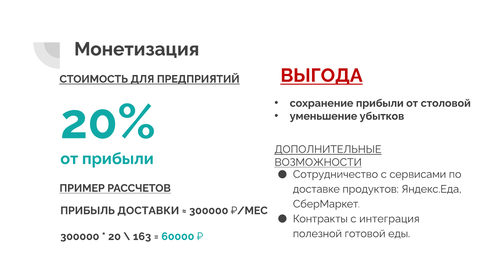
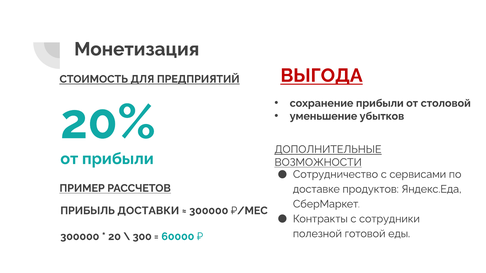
интеграция: интеграция -> сотрудники
163: 163 -> 300
